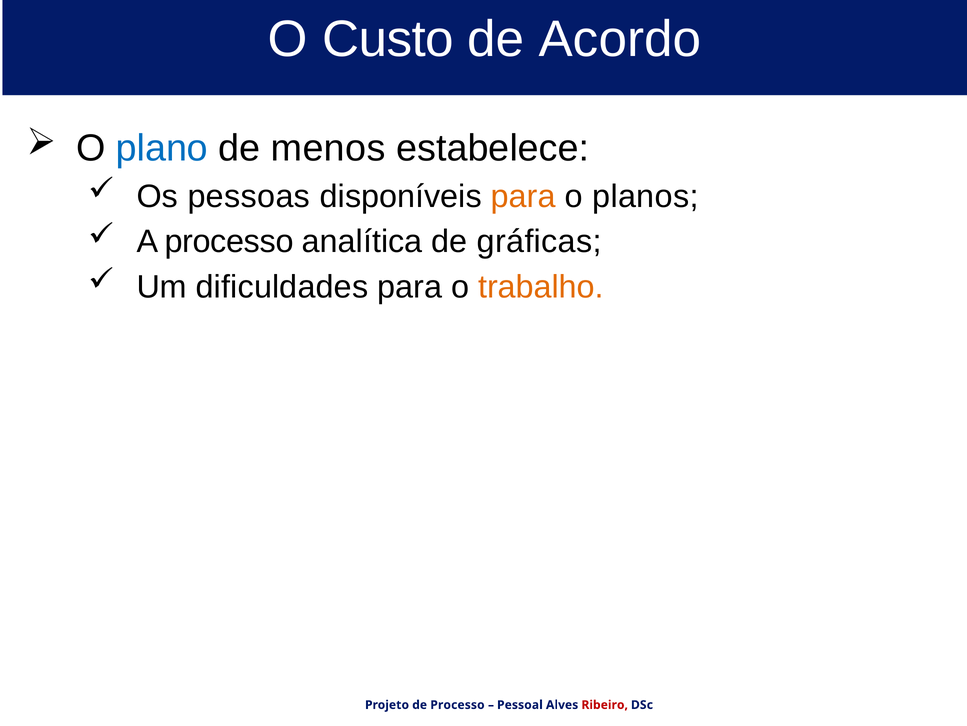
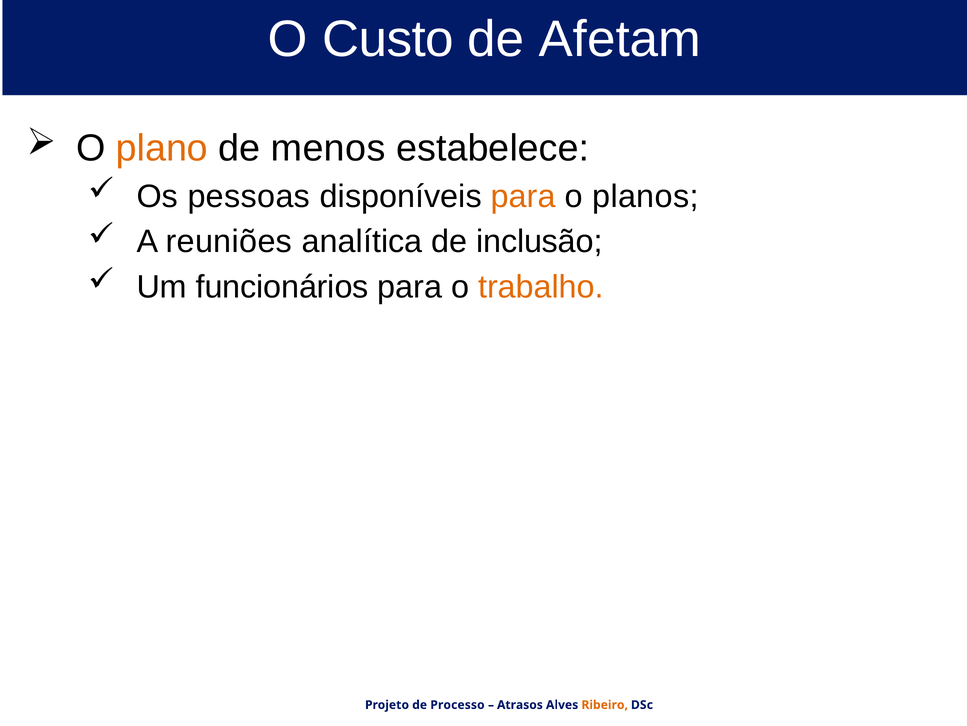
Acordo: Acordo -> Afetam
plano colour: blue -> orange
A processo: processo -> reuniões
gráficas: gráficas -> inclusão
dificuldades: dificuldades -> funcionários
Pessoal: Pessoal -> Atrasos
Ribeiro colour: red -> orange
